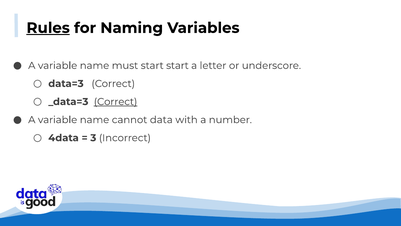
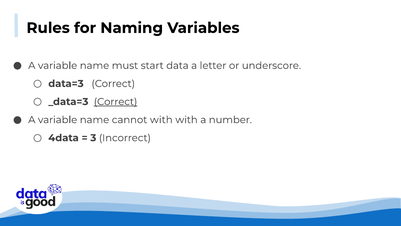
Rules underline: present -> none
start start: start -> data
cannot data: data -> with
